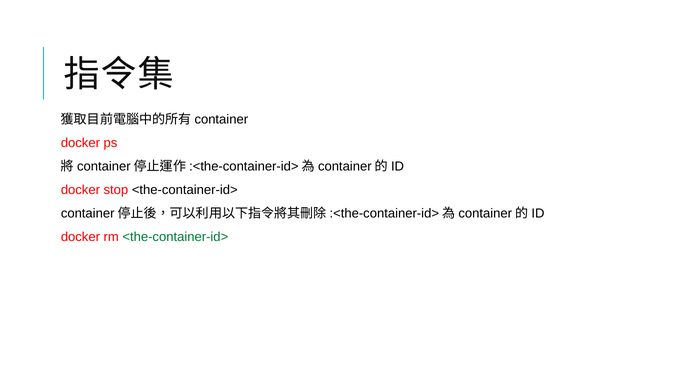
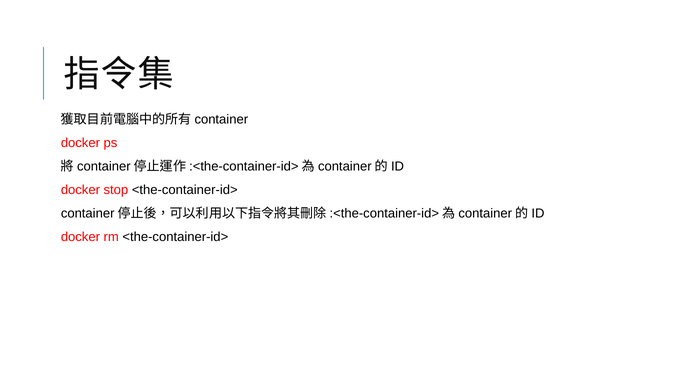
<the-container-id> at (175, 237) colour: green -> black
